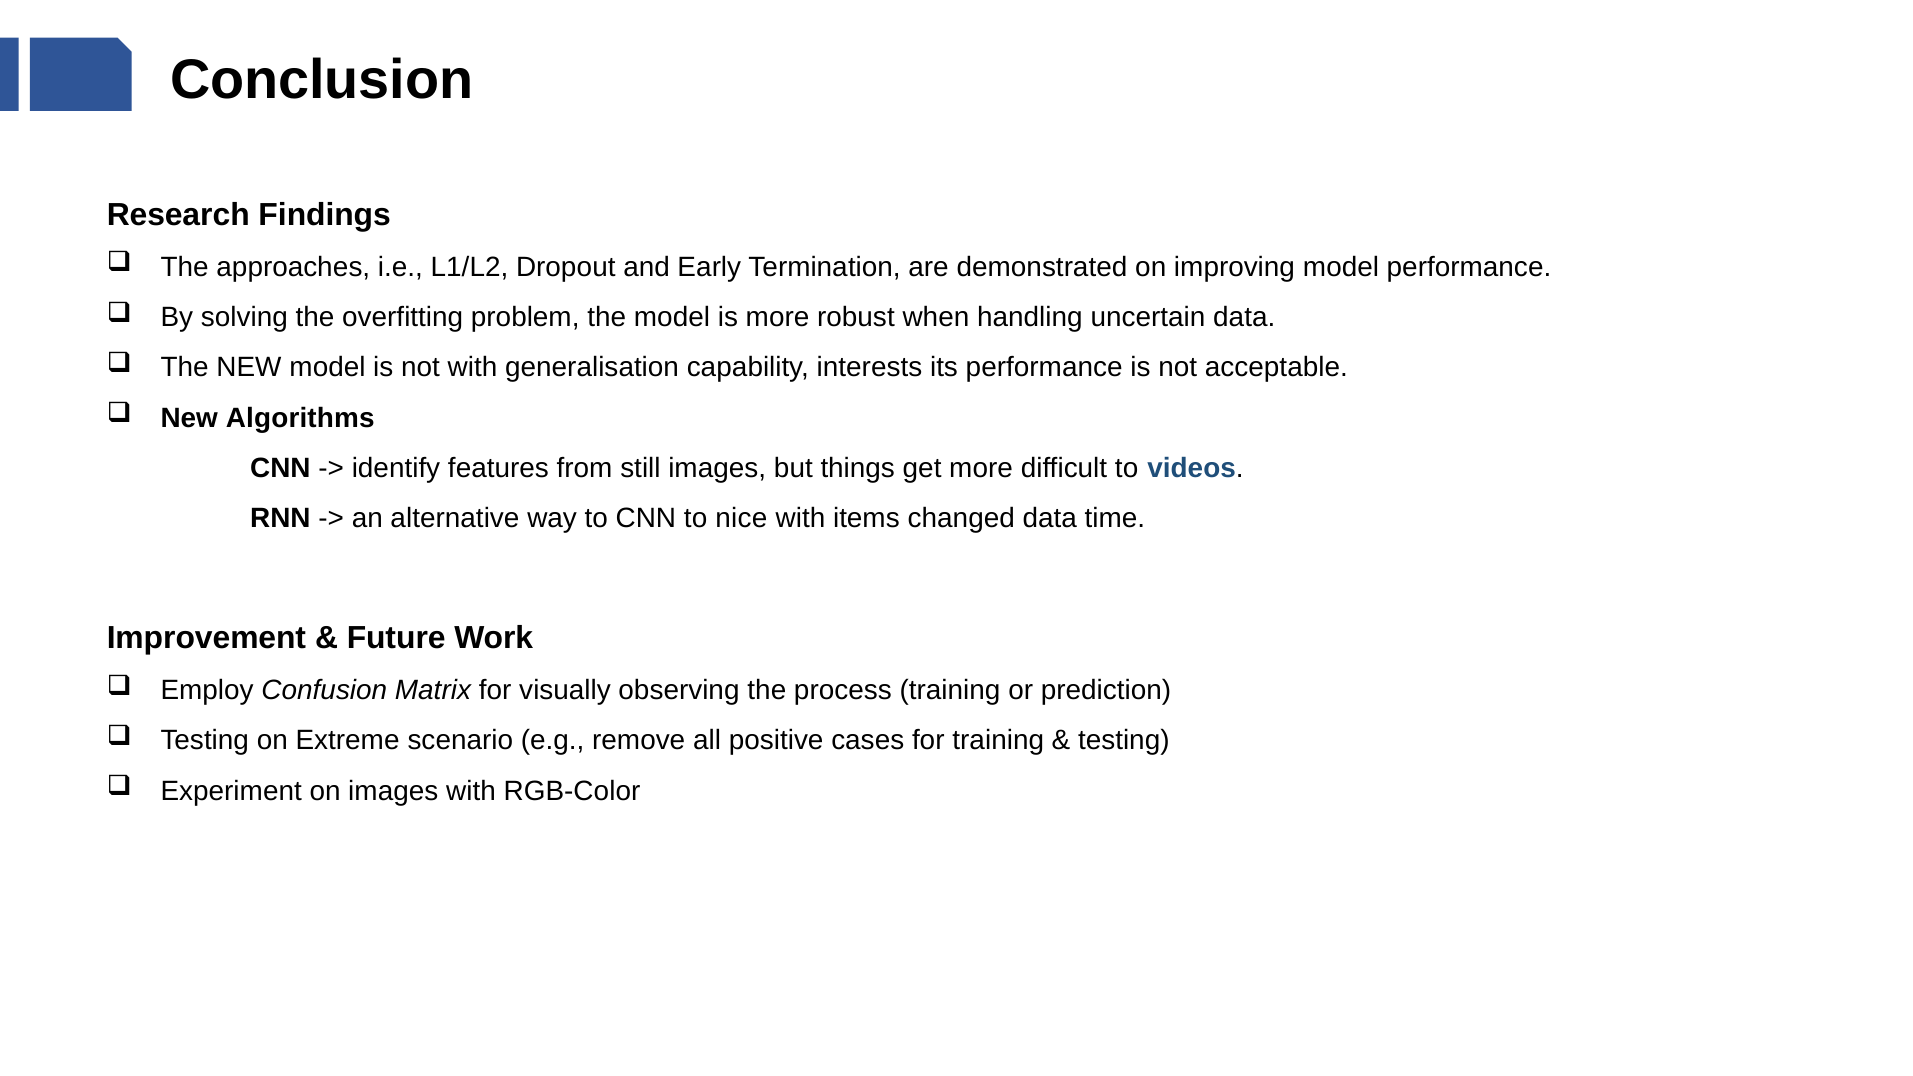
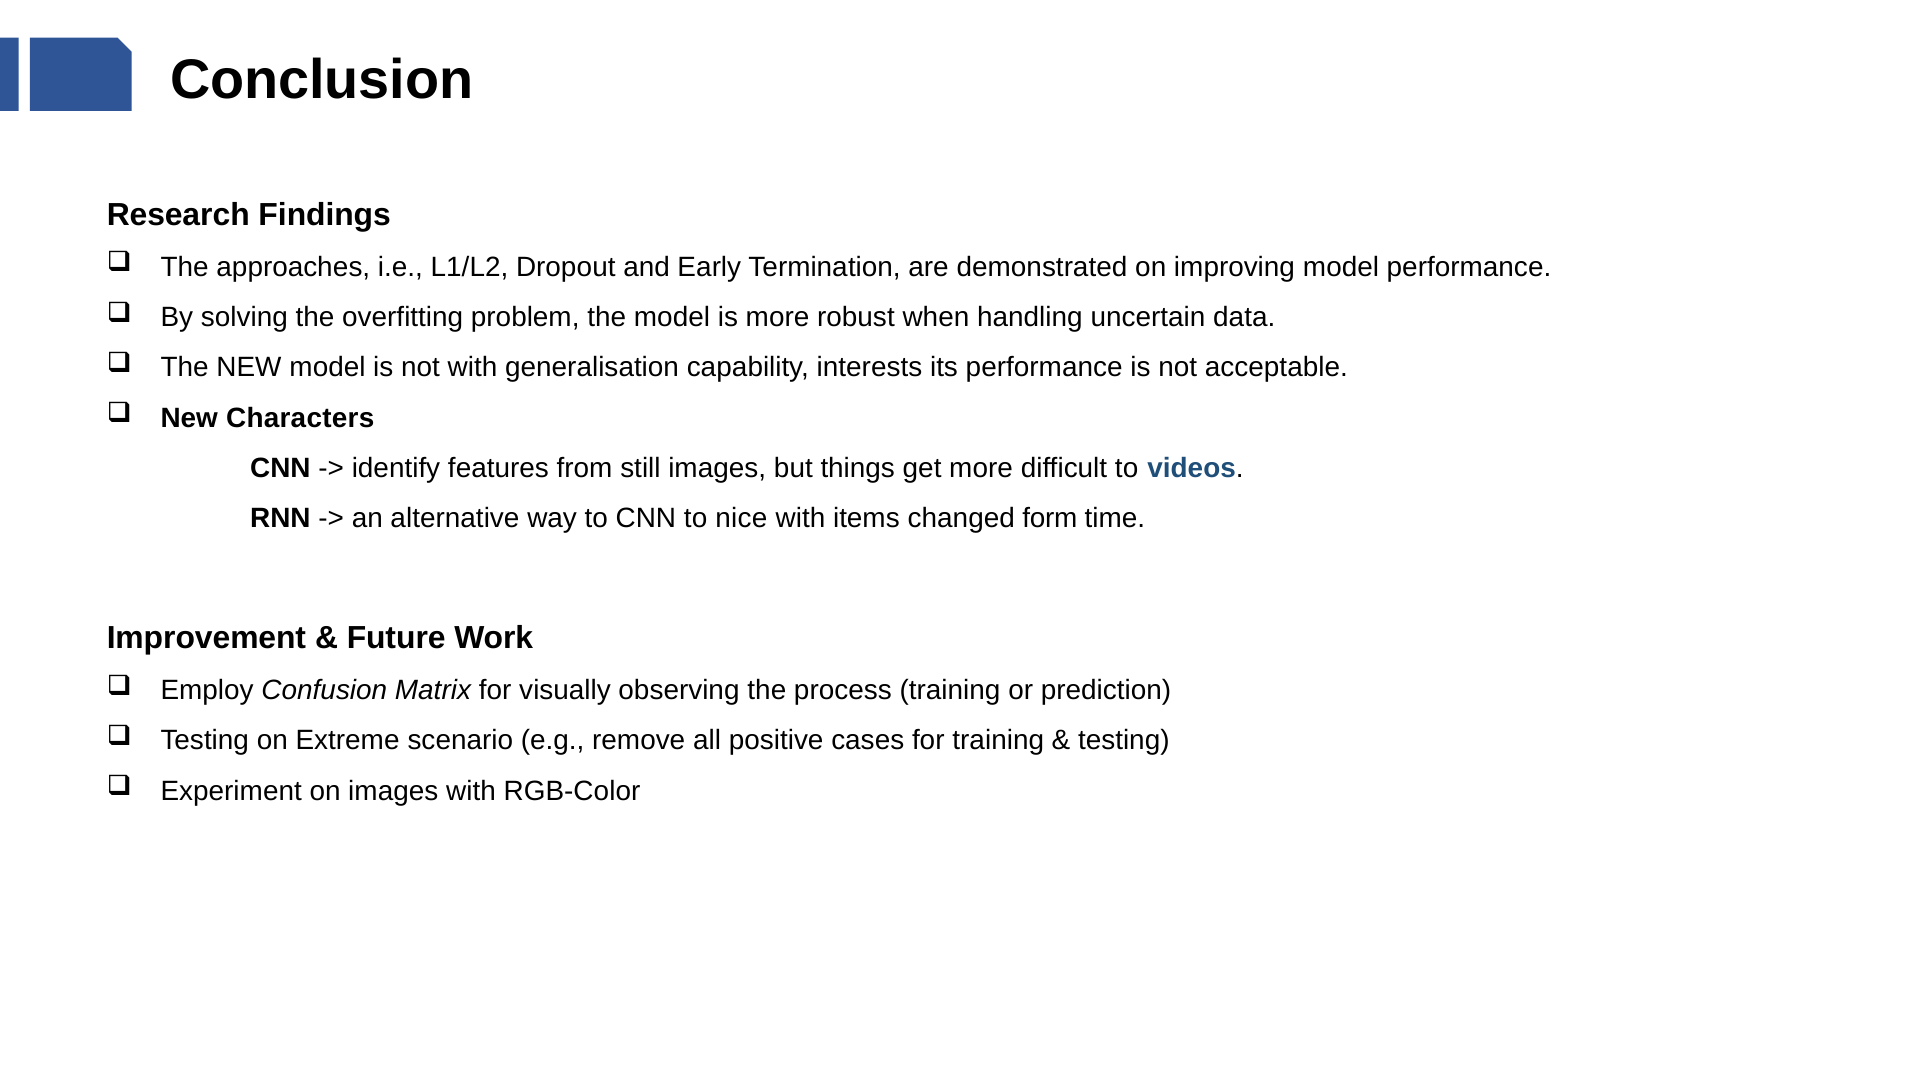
Algorithms: Algorithms -> Characters
changed data: data -> form
